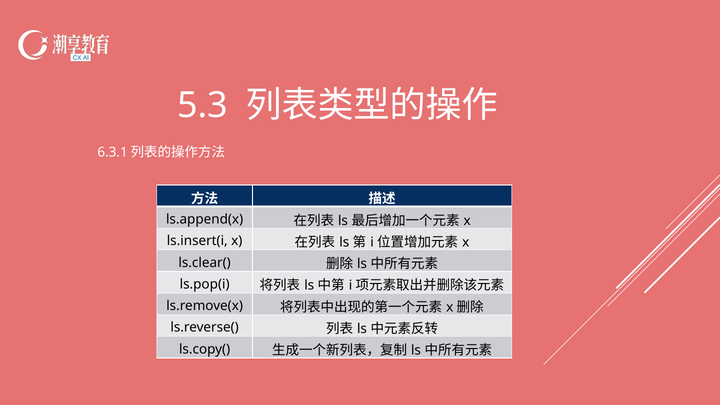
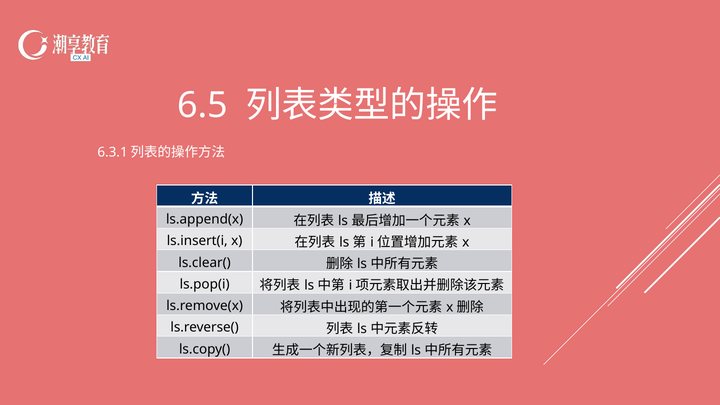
5.3: 5.3 -> 6.5
